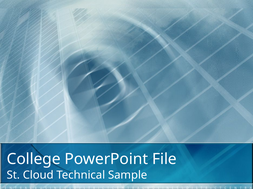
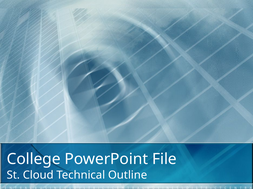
Sample: Sample -> Outline
